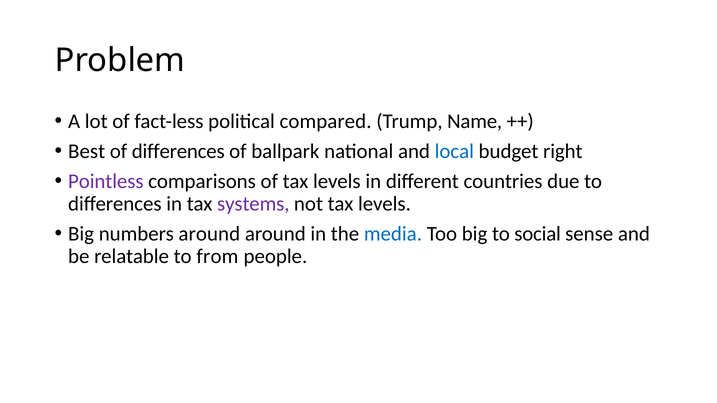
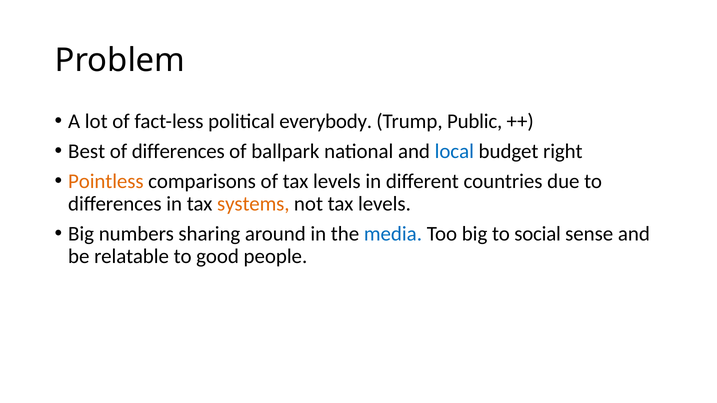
compared: compared -> everybody
Name: Name -> Public
Pointless colour: purple -> orange
systems colour: purple -> orange
numbers around: around -> sharing
from: from -> good
